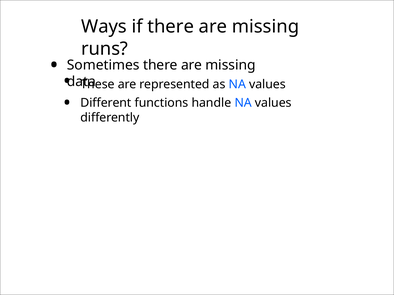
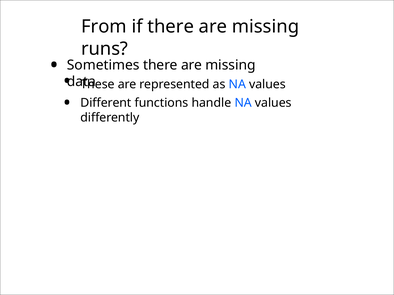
Ways: Ways -> From
